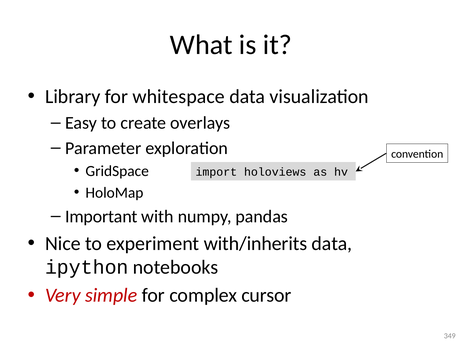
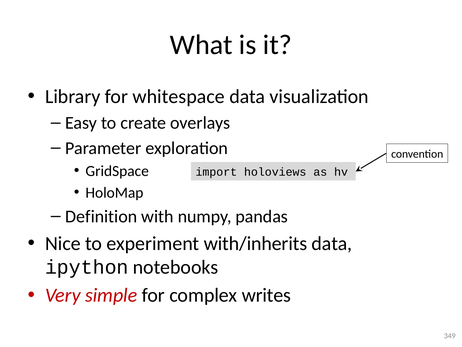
Important: Important -> Definition
cursor: cursor -> writes
